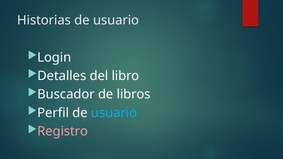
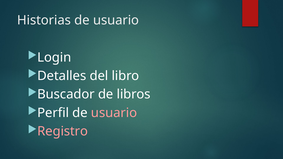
usuario at (114, 113) colour: light blue -> pink
